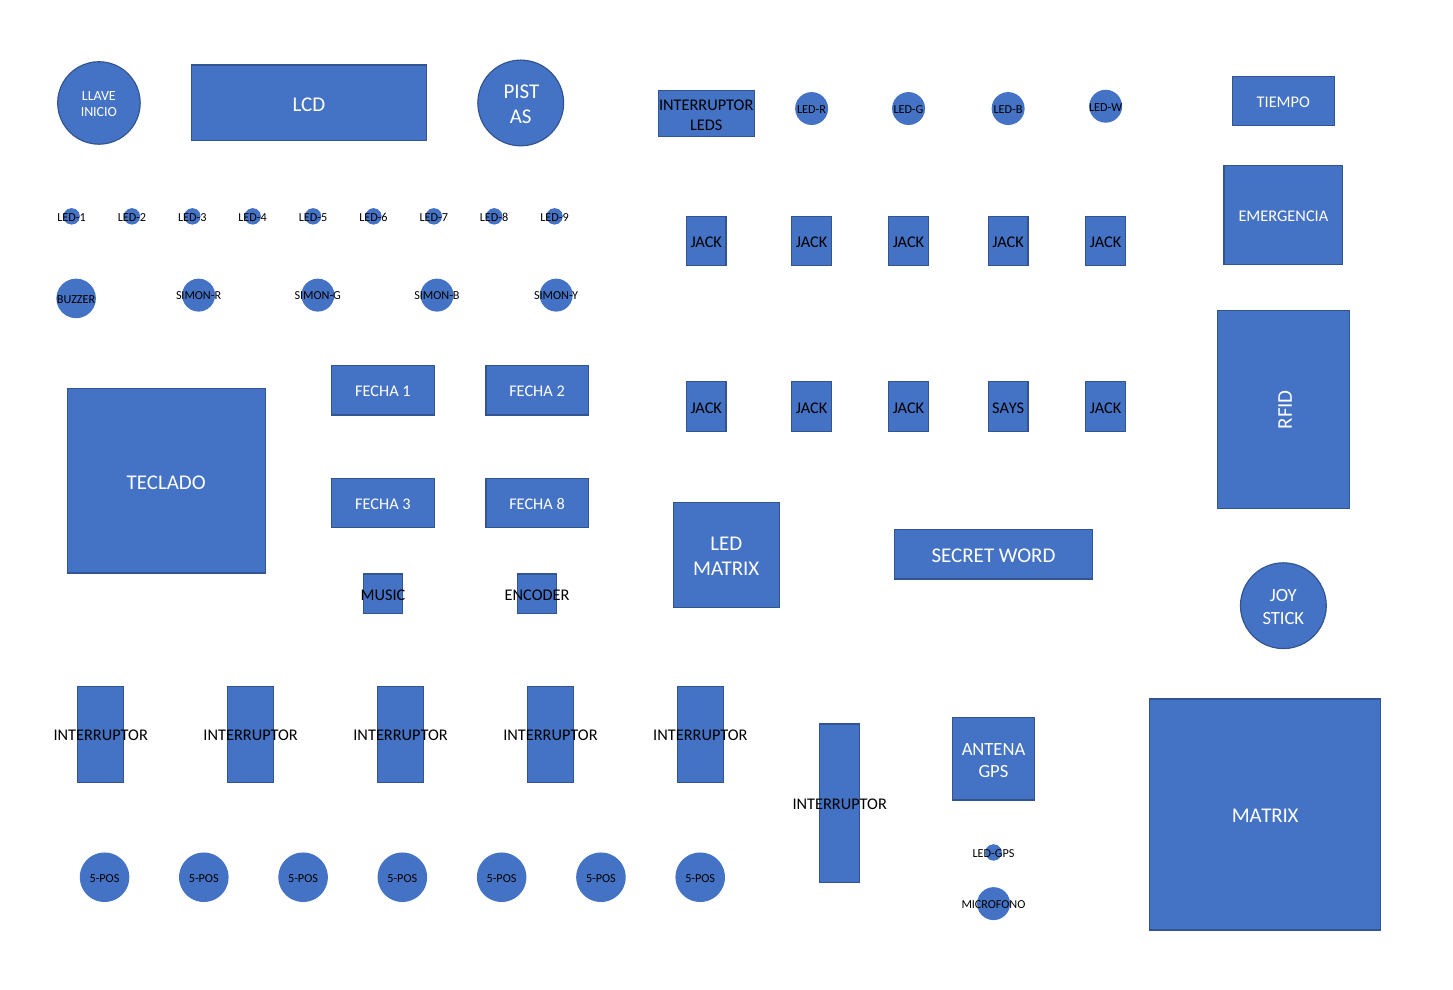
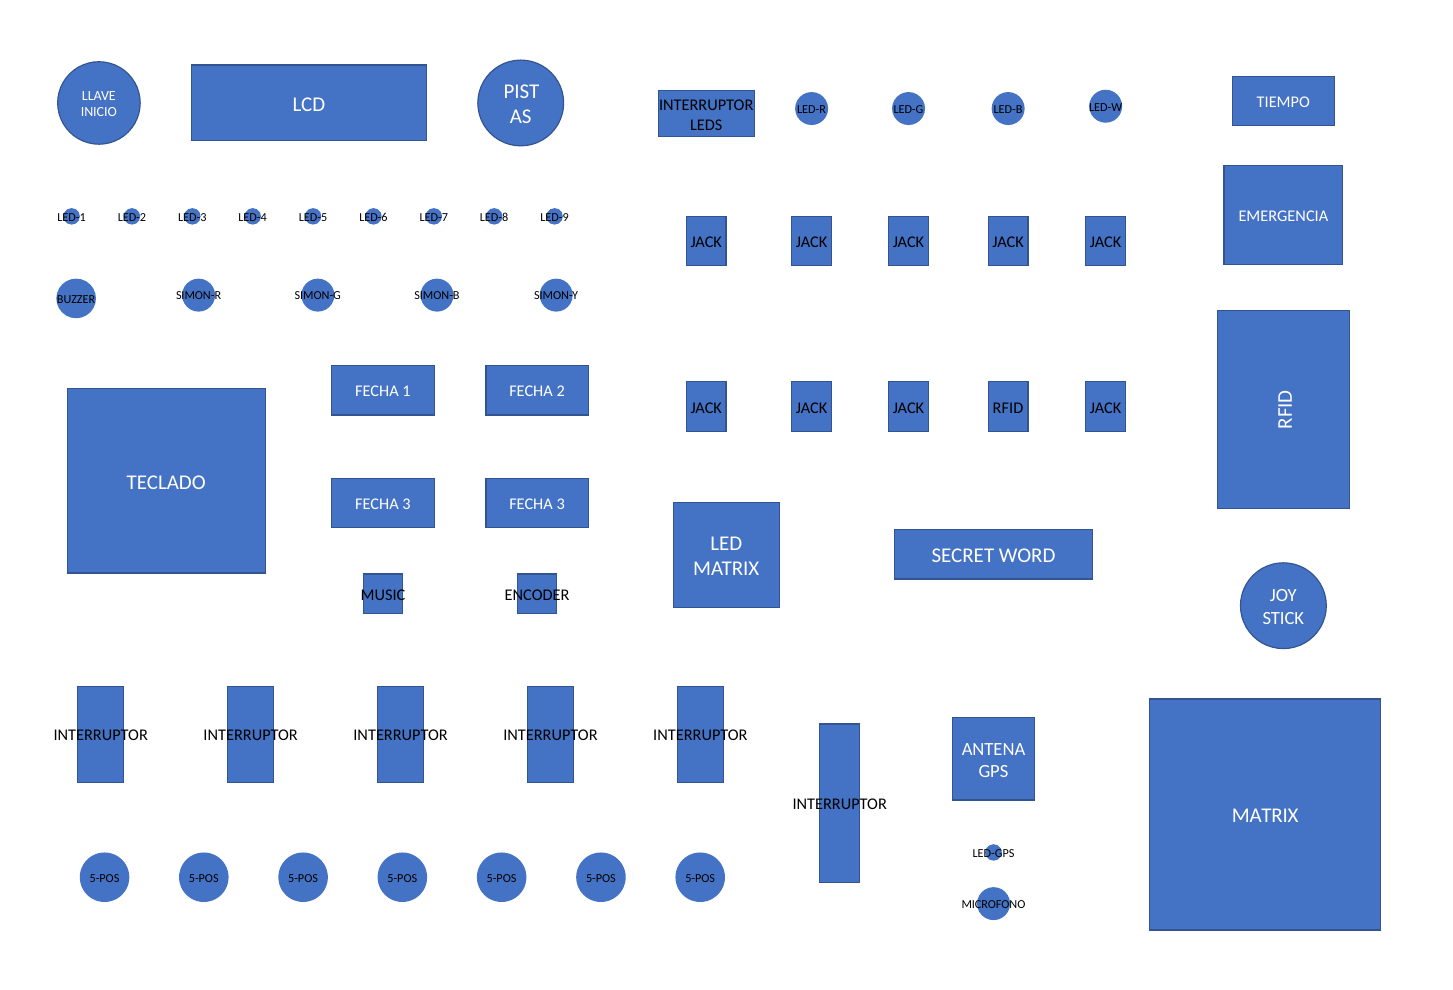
SAYS: SAYS -> RFID
3 FECHA 8: 8 -> 3
